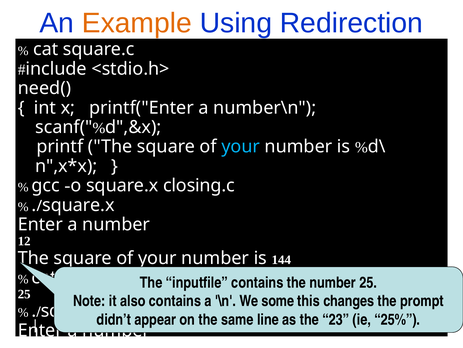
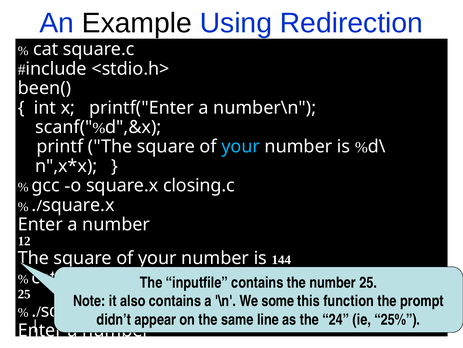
Example colour: orange -> black
need(: need( -> been(
changes: changes -> function
23: 23 -> 24
